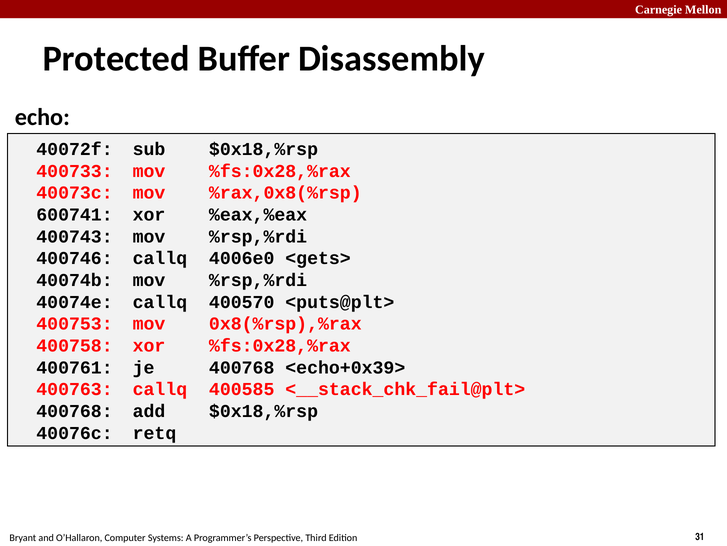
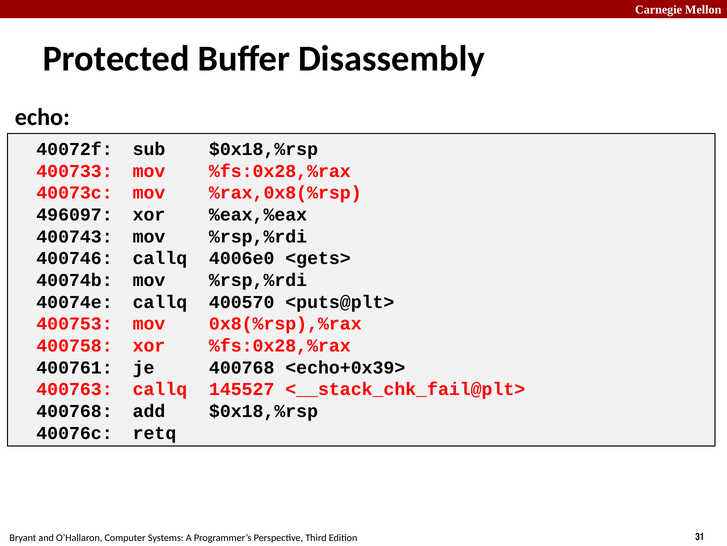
600741: 600741 -> 496097
400585: 400585 -> 145527
